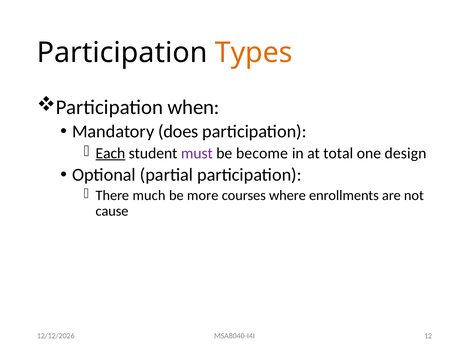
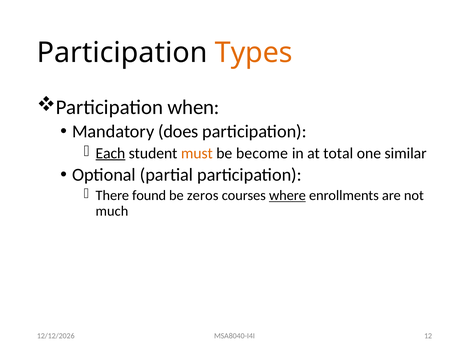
must colour: purple -> orange
design: design -> similar
much: much -> found
more: more -> zeros
where underline: none -> present
cause: cause -> much
